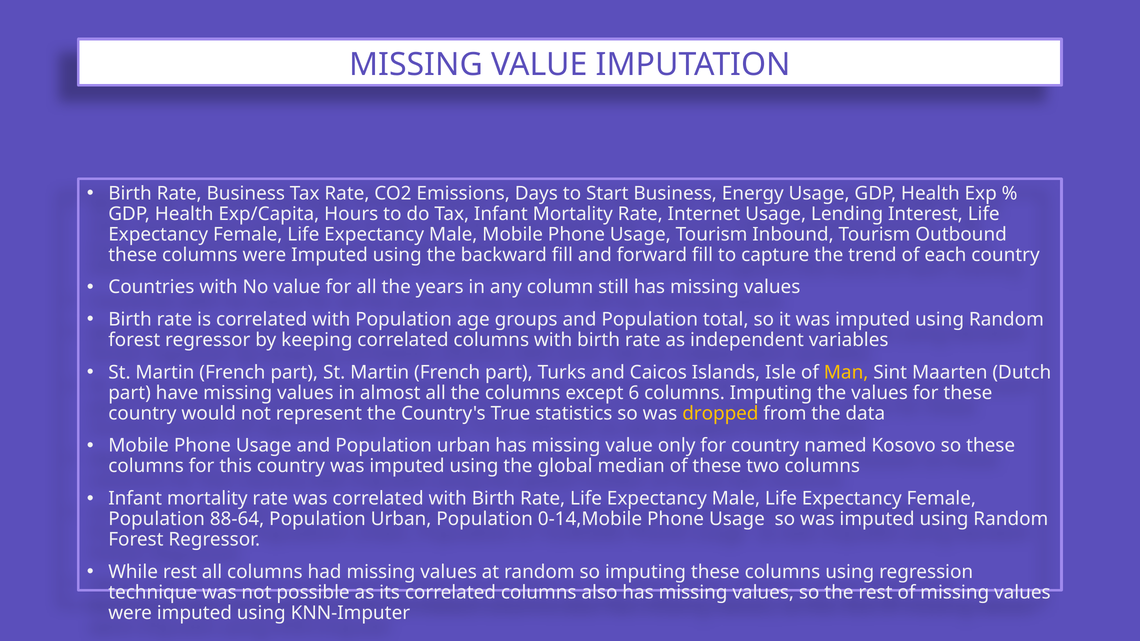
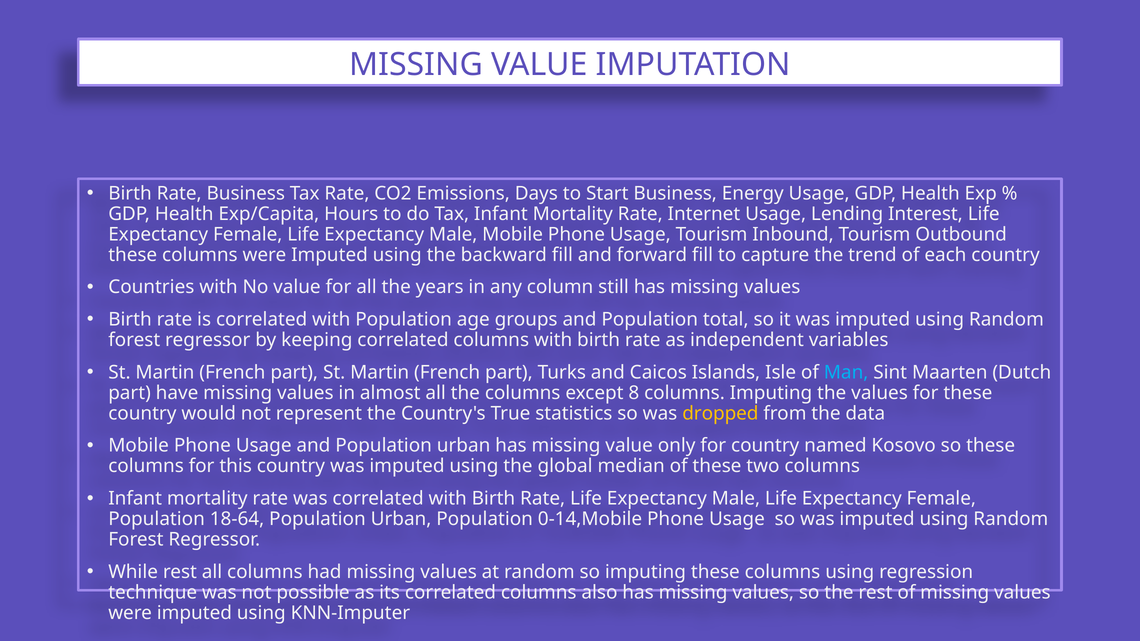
Man colour: yellow -> light blue
6: 6 -> 8
88-64: 88-64 -> 18-64
